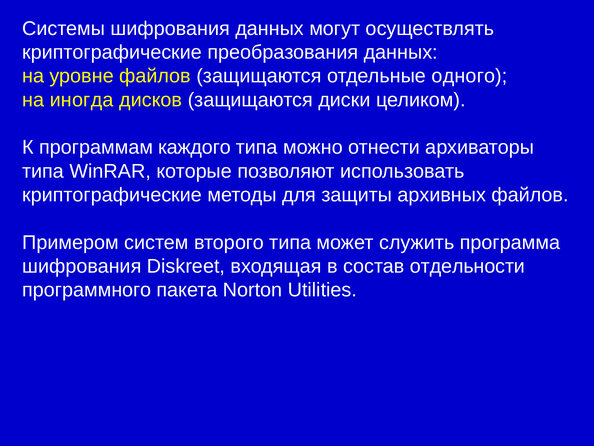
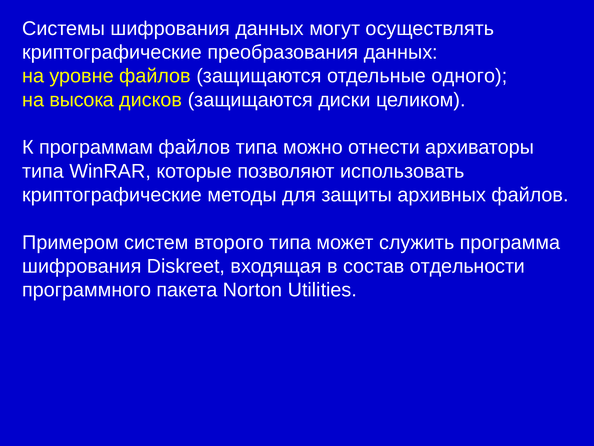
иногда: иногда -> высока
программам каждого: каждого -> файлов
